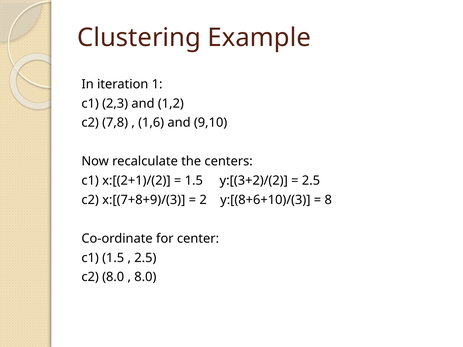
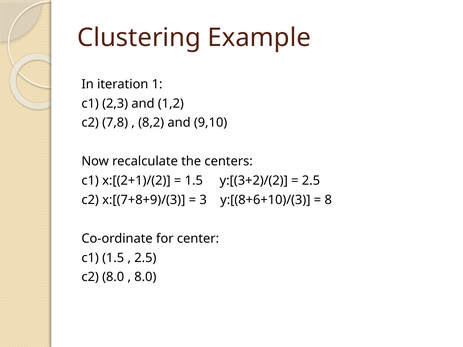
1,6: 1,6 -> 8,2
2: 2 -> 3
